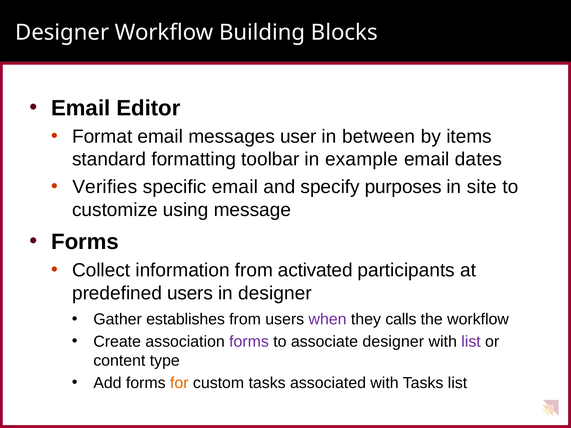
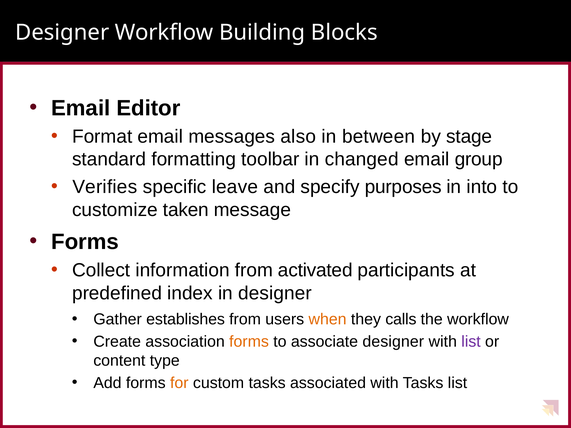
user: user -> also
items: items -> stage
example: example -> changed
dates: dates -> group
specific email: email -> leave
site: site -> into
using: using -> taken
predefined users: users -> index
when colour: purple -> orange
forms at (249, 342) colour: purple -> orange
